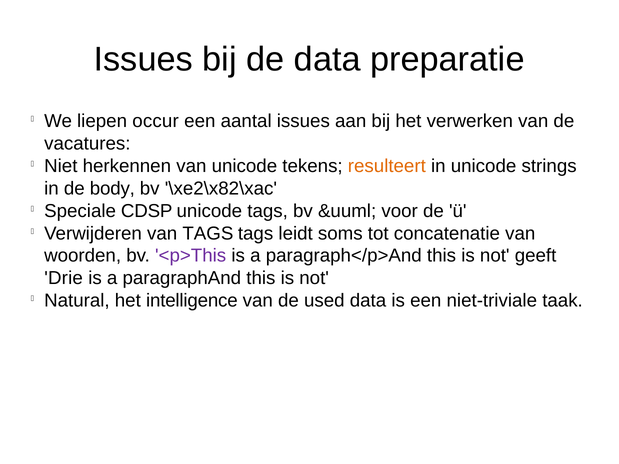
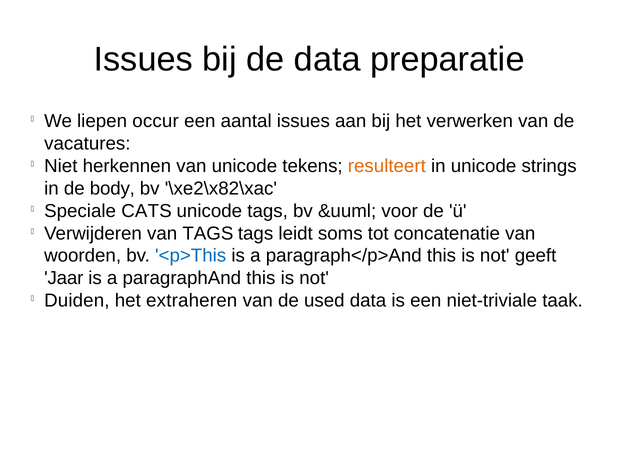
CDSP: CDSP -> CATS
<p>This colour: purple -> blue
Drie: Drie -> Jaar
Natural: Natural -> Duiden
intelligence: intelligence -> extraheren
